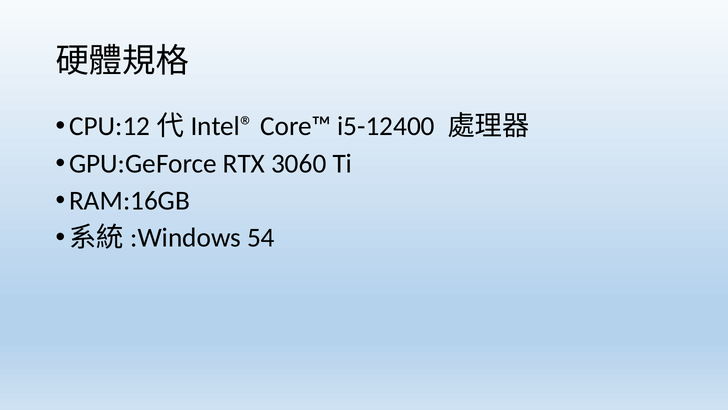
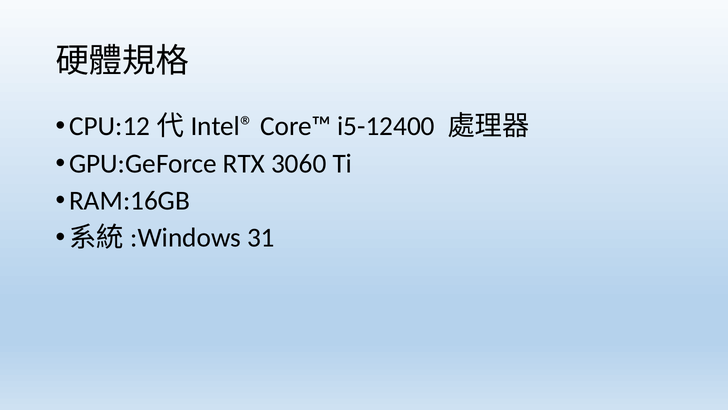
54: 54 -> 31
